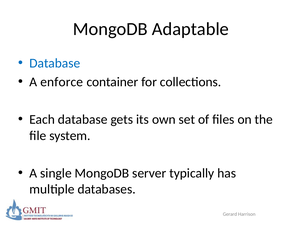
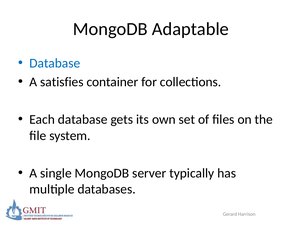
enforce: enforce -> satisfies
